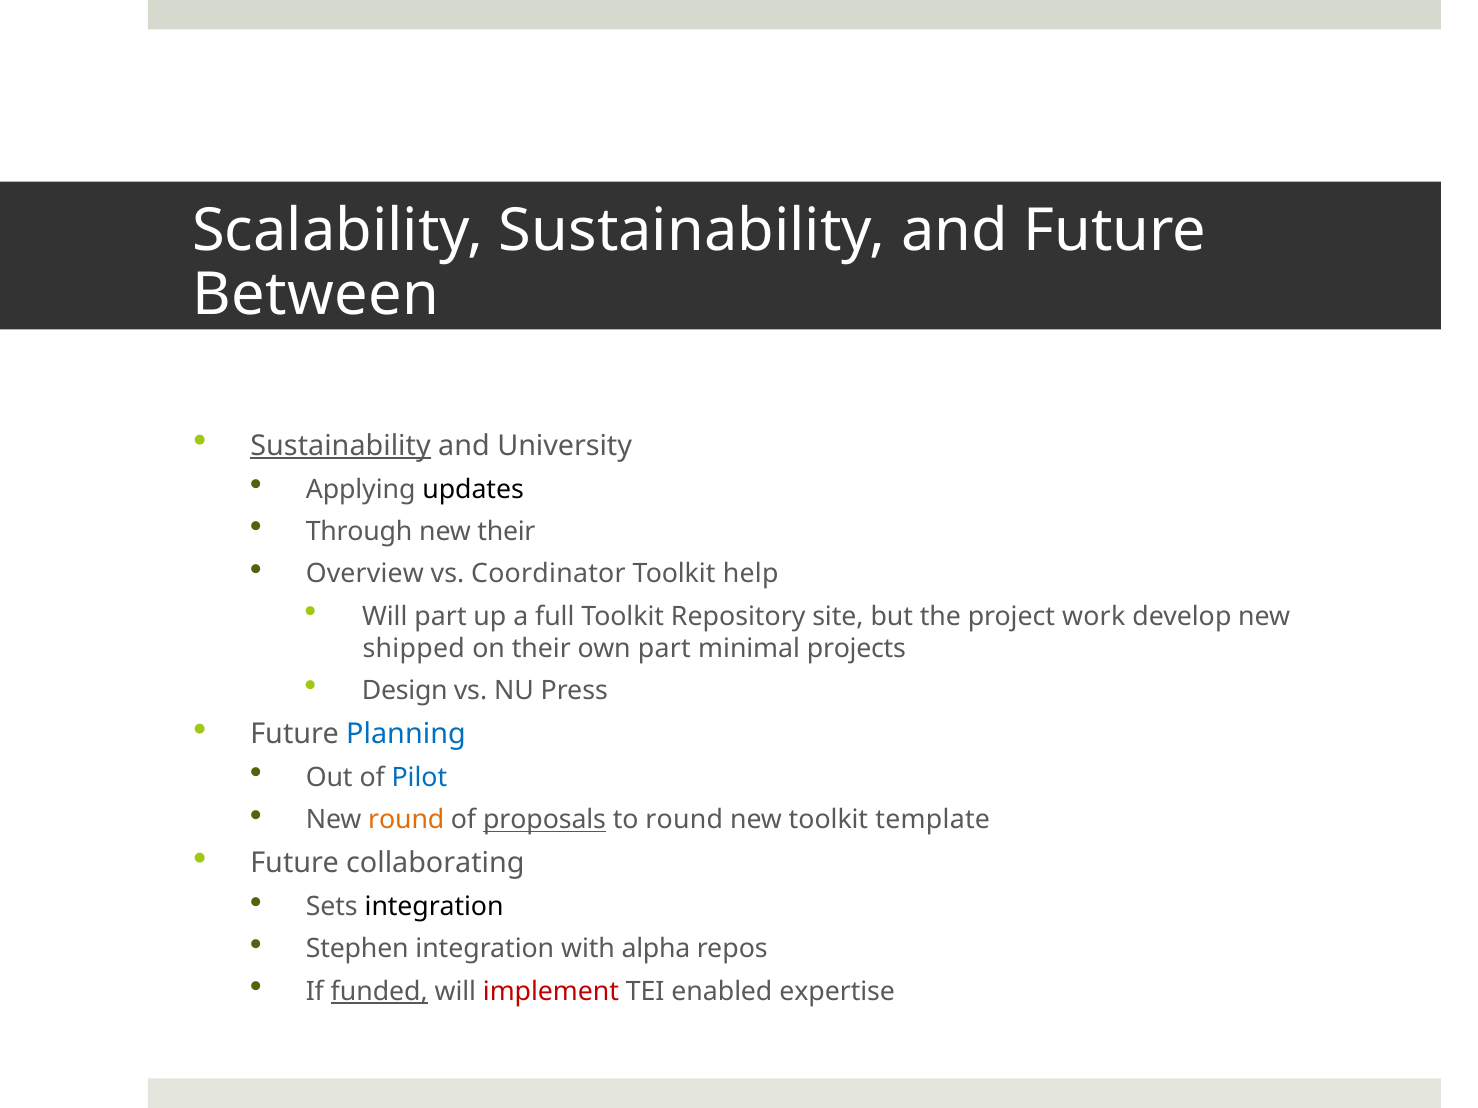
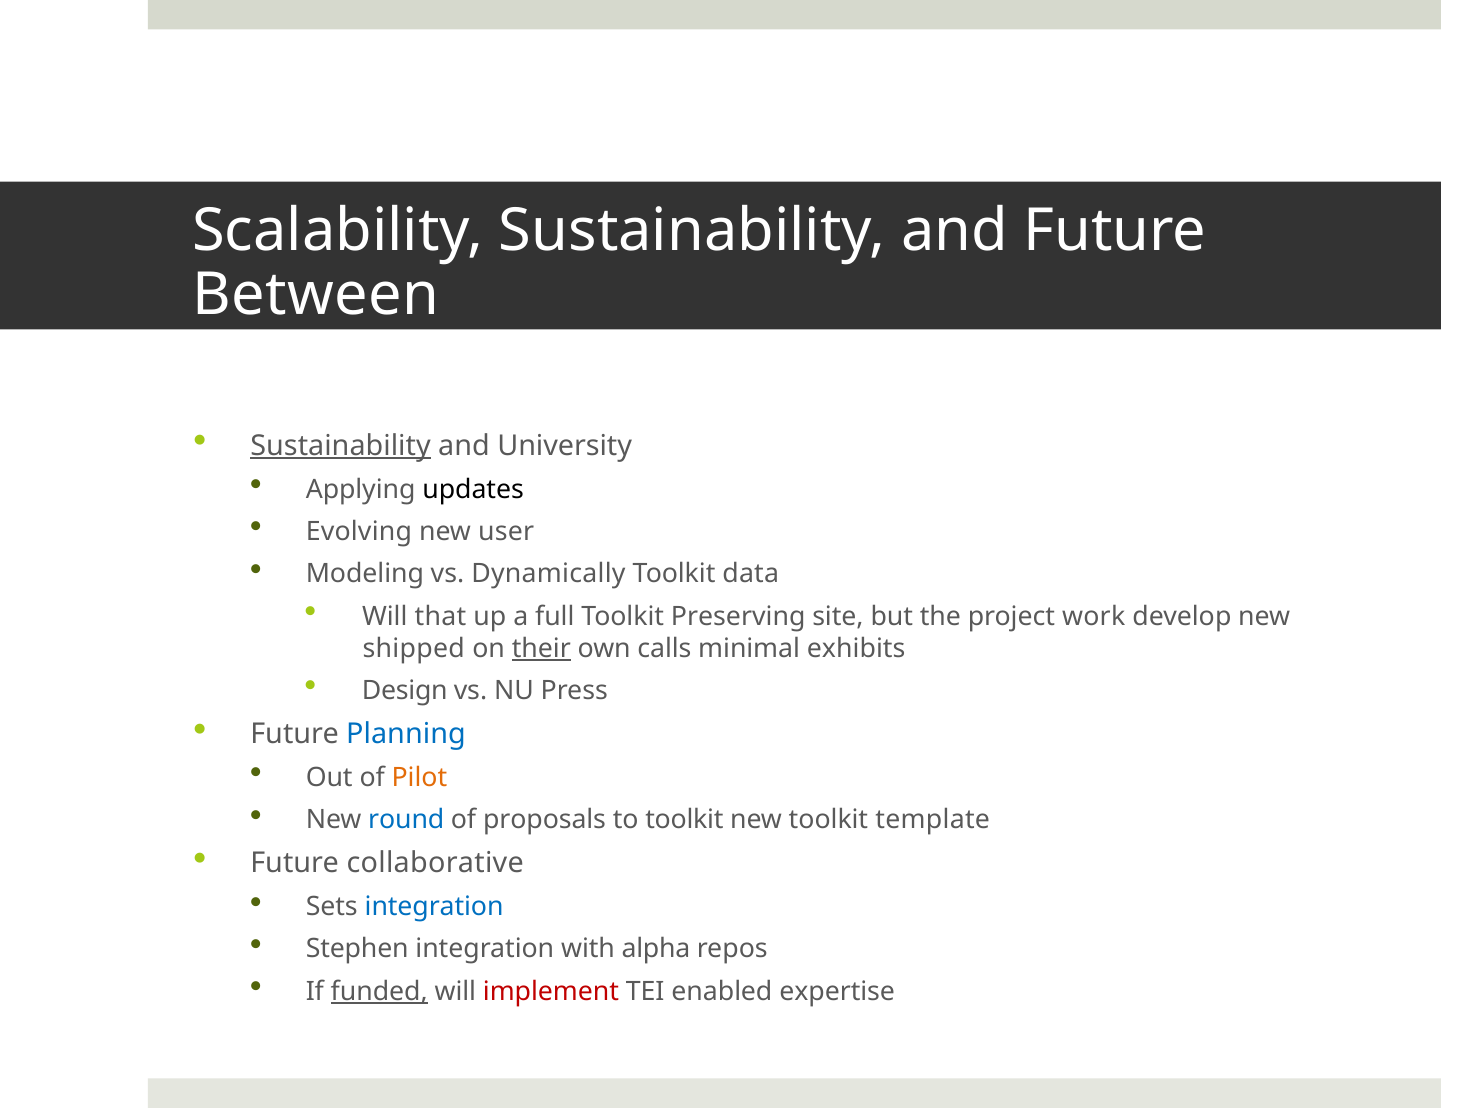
Through: Through -> Evolving
new their: their -> user
Overview: Overview -> Modeling
Coordinator: Coordinator -> Dynamically
help: help -> data
Will part: part -> that
Repository: Repository -> Preserving
their at (541, 649) underline: none -> present
own part: part -> calls
projects: projects -> exhibits
Pilot colour: blue -> orange
round at (406, 820) colour: orange -> blue
proposals underline: present -> none
to round: round -> toolkit
collaborating: collaborating -> collaborative
integration at (434, 907) colour: black -> blue
